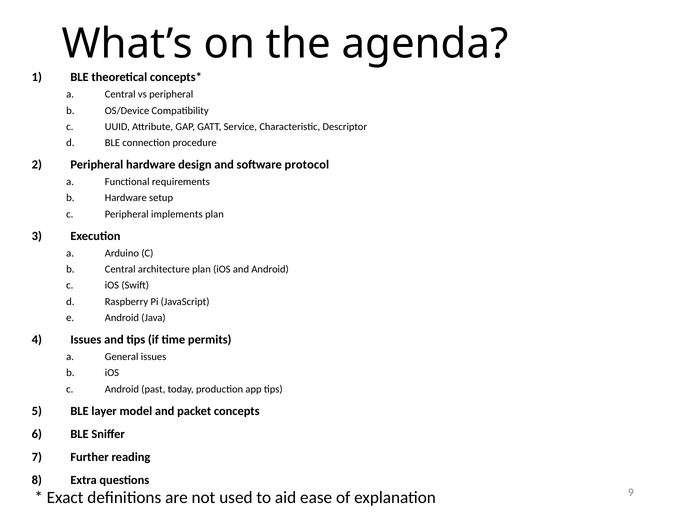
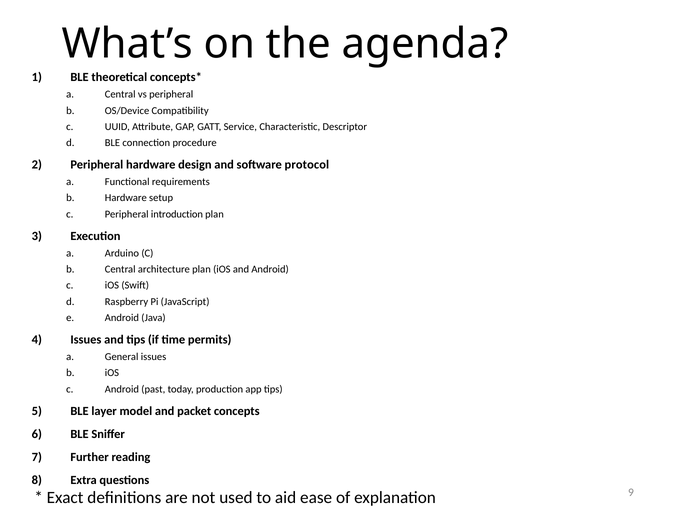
implements: implements -> introduction
